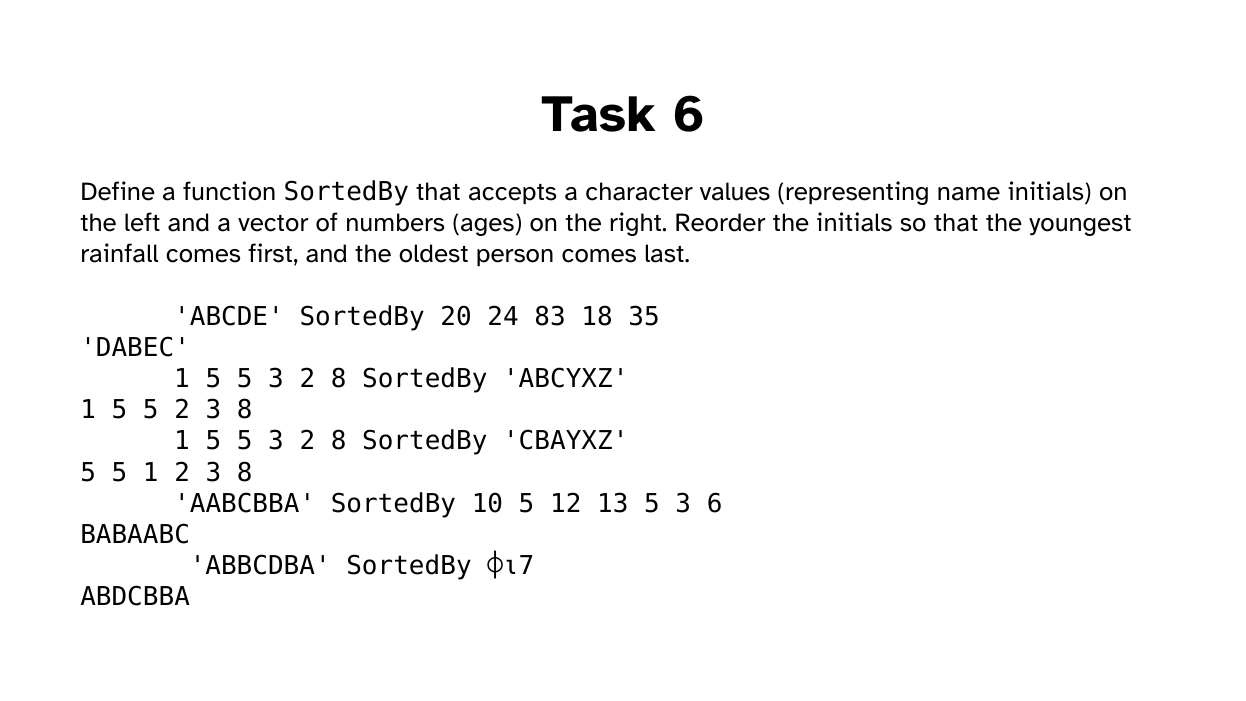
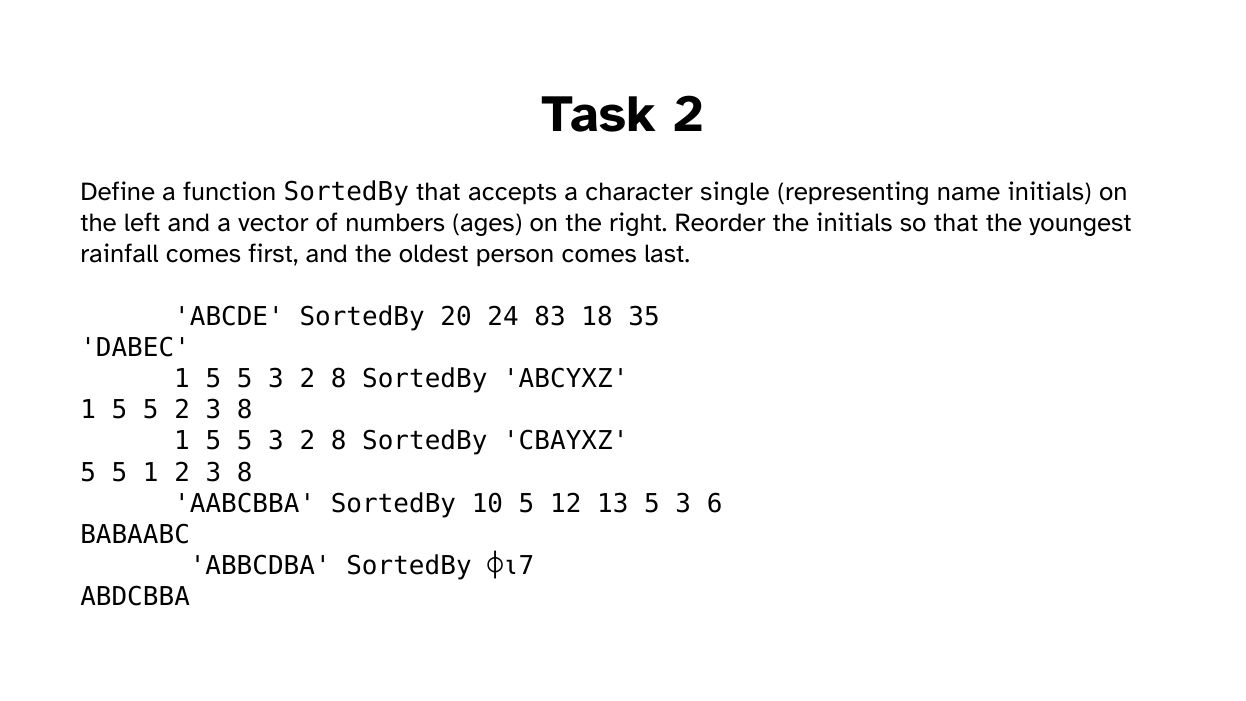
Task 6: 6 -> 2
values: values -> single
